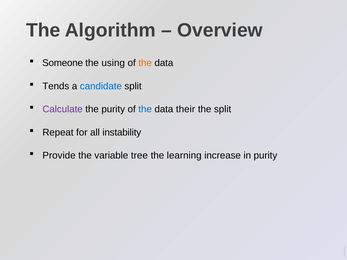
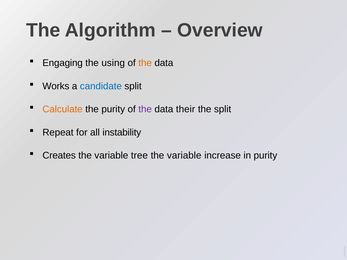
Someone: Someone -> Engaging
Tends: Tends -> Works
Calculate colour: purple -> orange
the at (145, 109) colour: blue -> purple
Provide: Provide -> Creates
learning at (184, 156): learning -> variable
